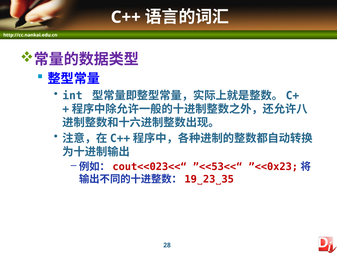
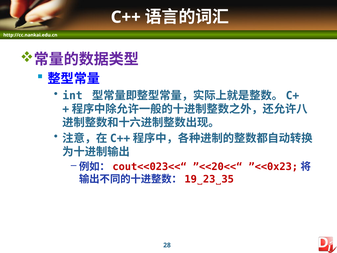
”<<53<<“: ”<<53<<“ -> ”<<20<<“
